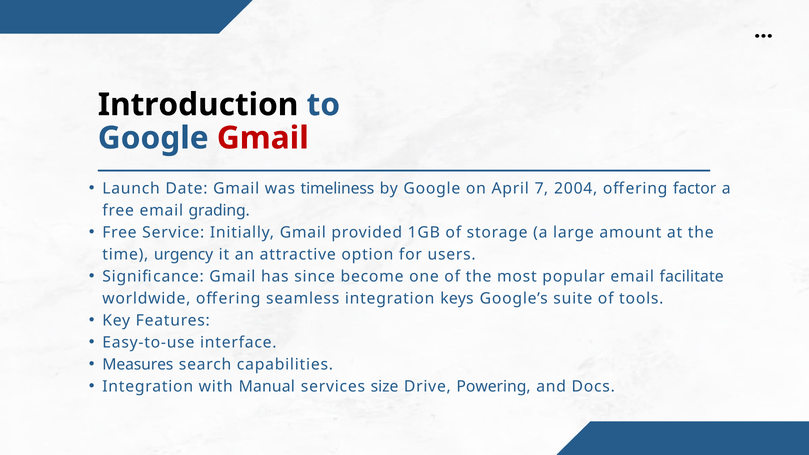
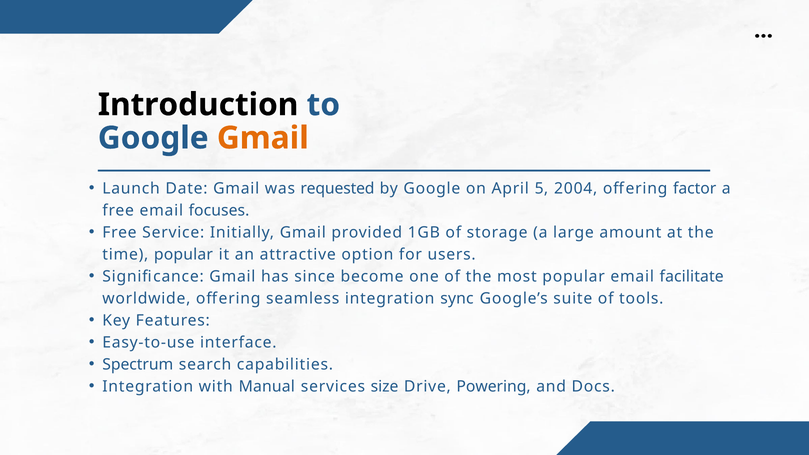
Gmail at (263, 138) colour: red -> orange
timeliness: timeliness -> requested
7: 7 -> 5
grading: grading -> focuses
time urgency: urgency -> popular
keys: keys -> sync
Measures: Measures -> Spectrum
